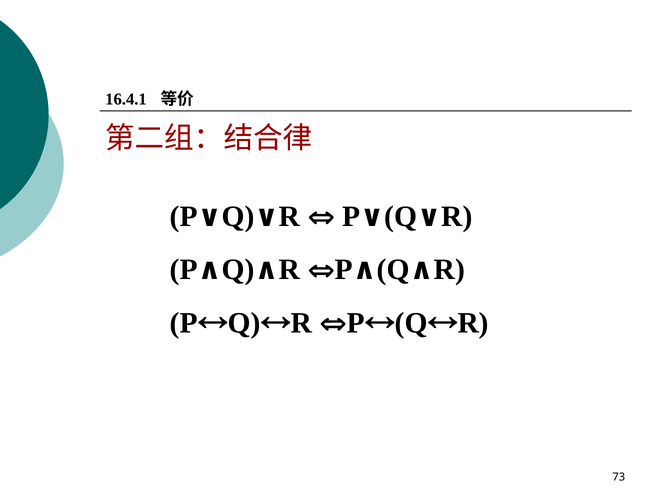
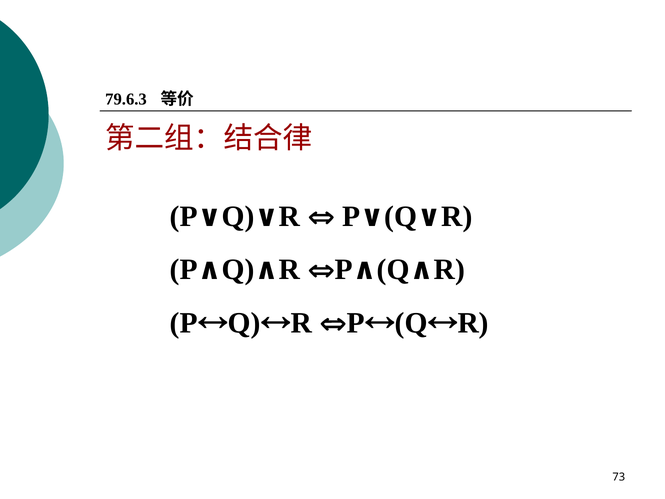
16.4.1: 16.4.1 -> 79.6.3
